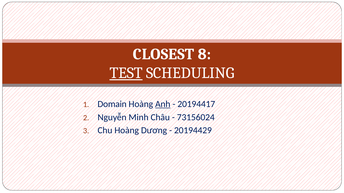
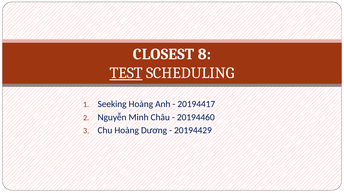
Domain: Domain -> Seeking
Anh underline: present -> none
73156024: 73156024 -> 20194460
